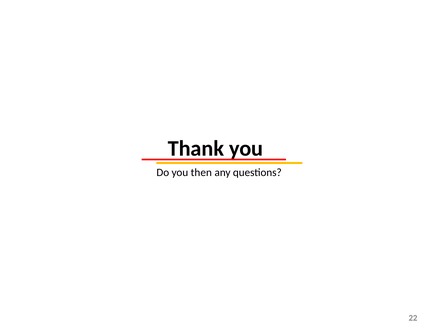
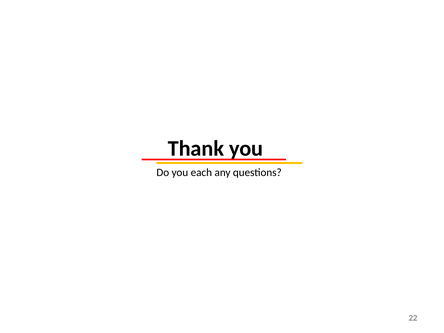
then: then -> each
